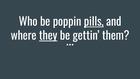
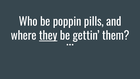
pills underline: present -> none
